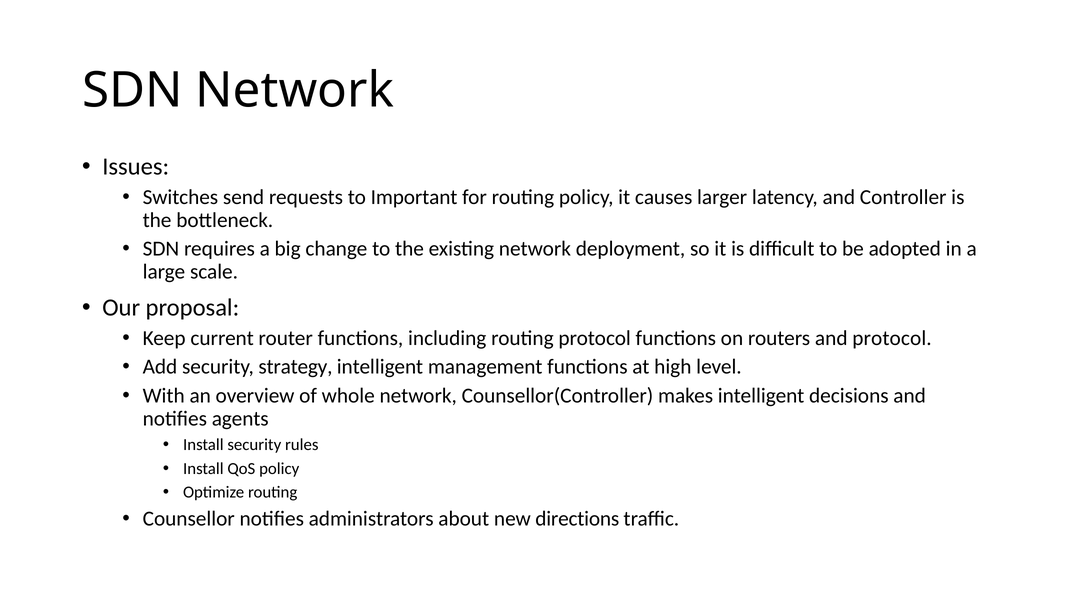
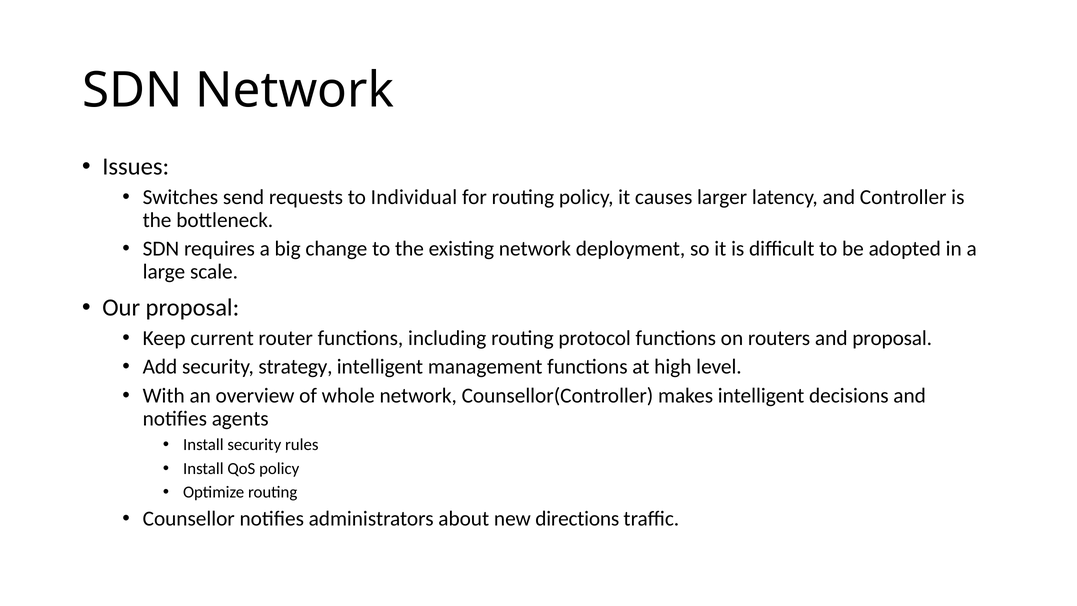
Important: Important -> Individual
and protocol: protocol -> proposal
